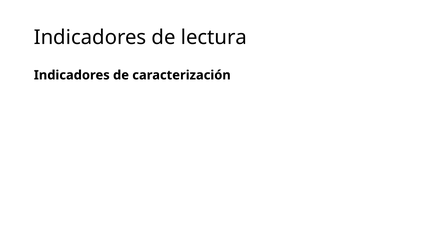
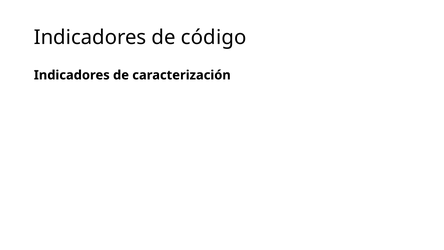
lectura: lectura -> código
